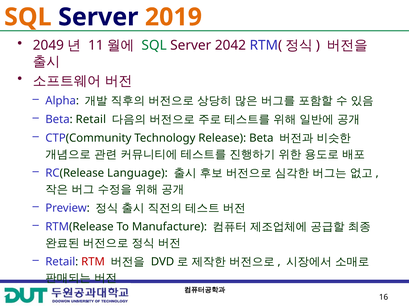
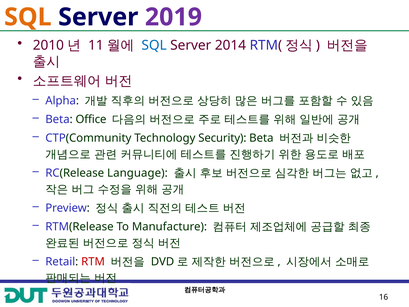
2019 colour: orange -> purple
2049: 2049 -> 2010
SQL at (154, 45) colour: green -> blue
2042: 2042 -> 2014
Beta Retail: Retail -> Office
Release: Release -> Security
